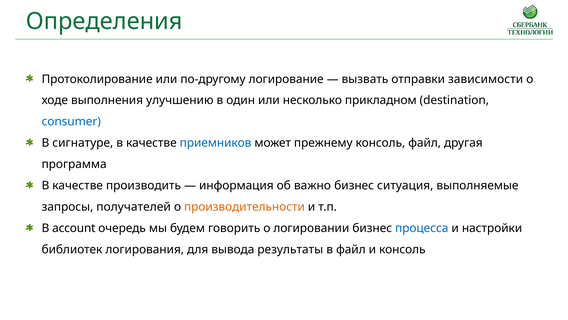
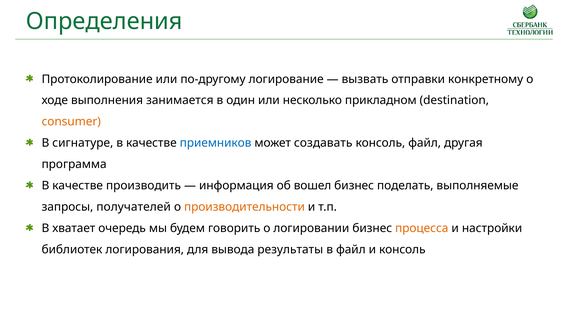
зависимости: зависимости -> конкретному
улучшению: улучшению -> занимается
consumer colour: blue -> orange
прежнему: прежнему -> создавать
важно: важно -> вошел
ситуация: ситуация -> поделать
account: account -> хватает
процесса colour: blue -> orange
